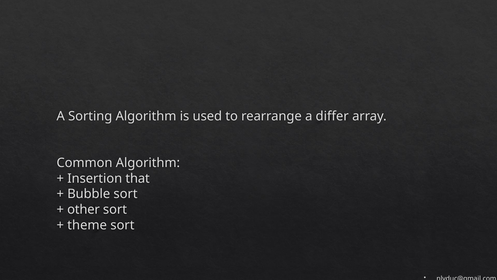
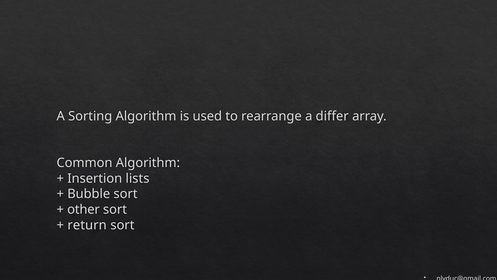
that: that -> lists
theme: theme -> return
